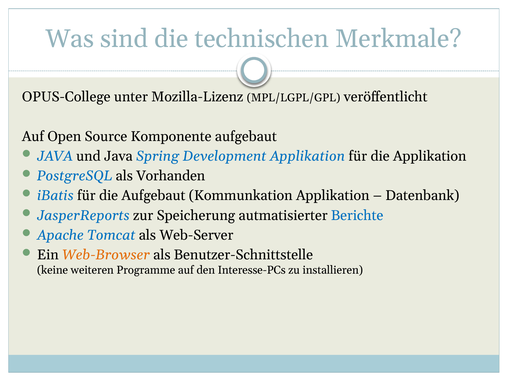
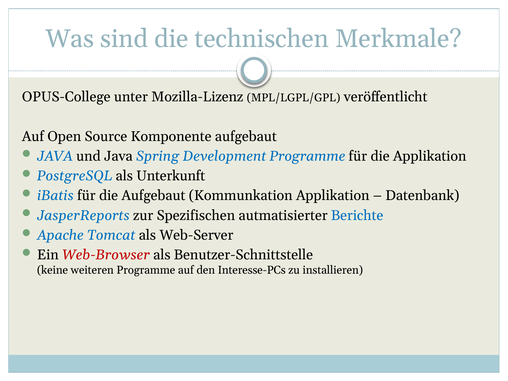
Development Applikation: Applikation -> Programme
Vorhanden: Vorhanden -> Unterkunft
Speicherung: Speicherung -> Spezifischen
Web-Browser colour: orange -> red
